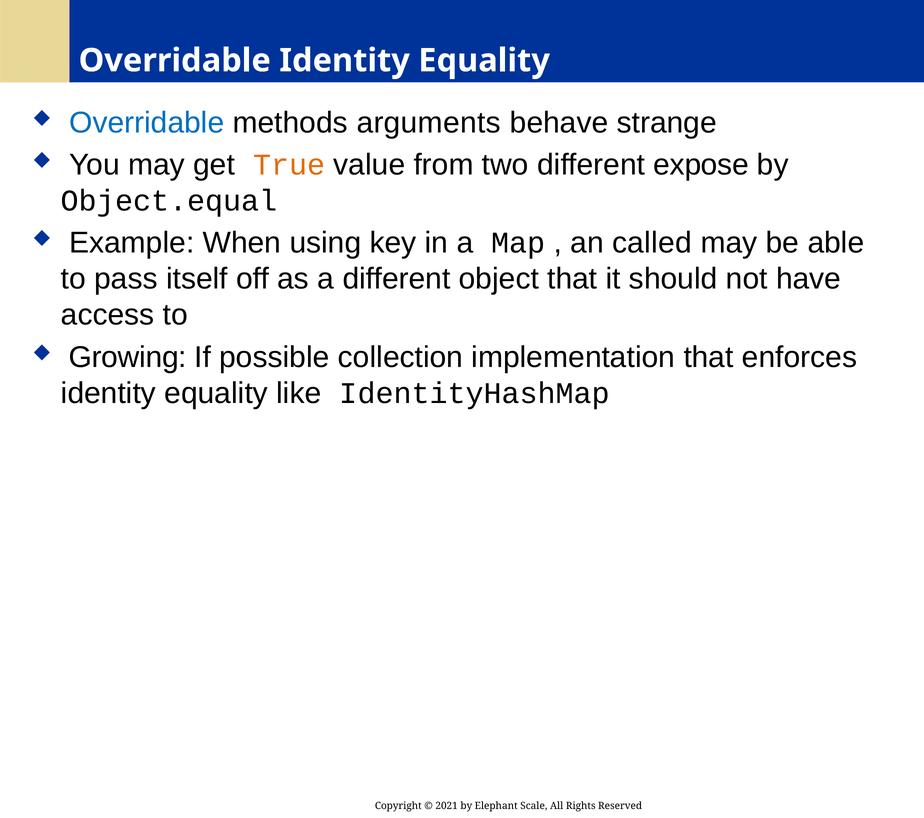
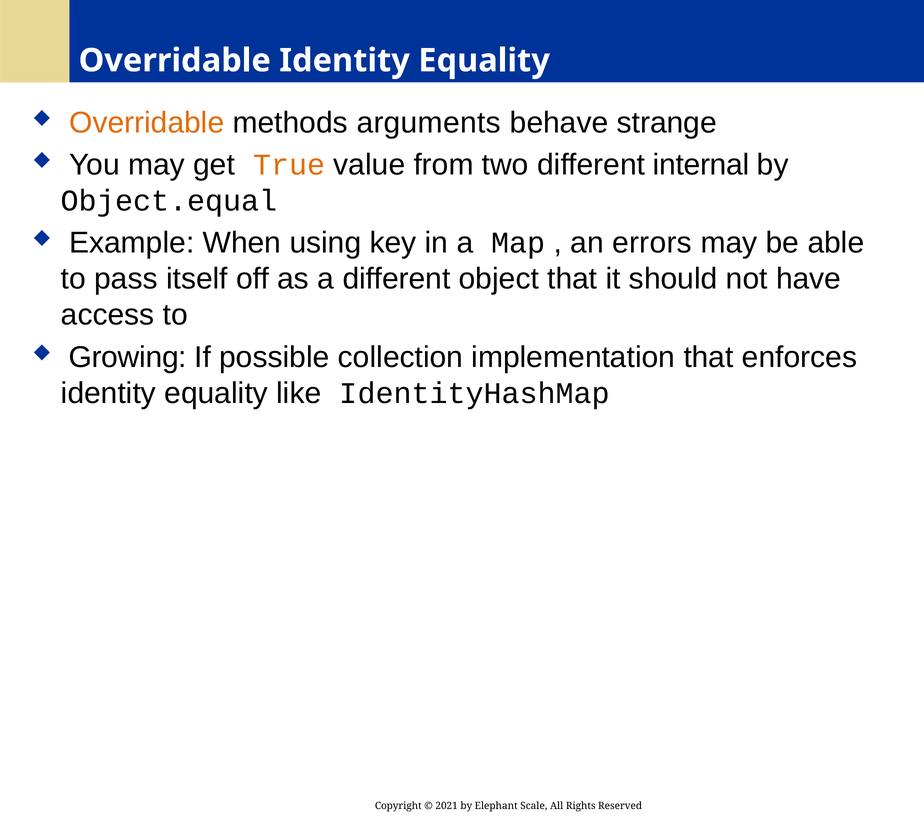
Overridable at (147, 123) colour: blue -> orange
expose: expose -> internal
called: called -> errors
